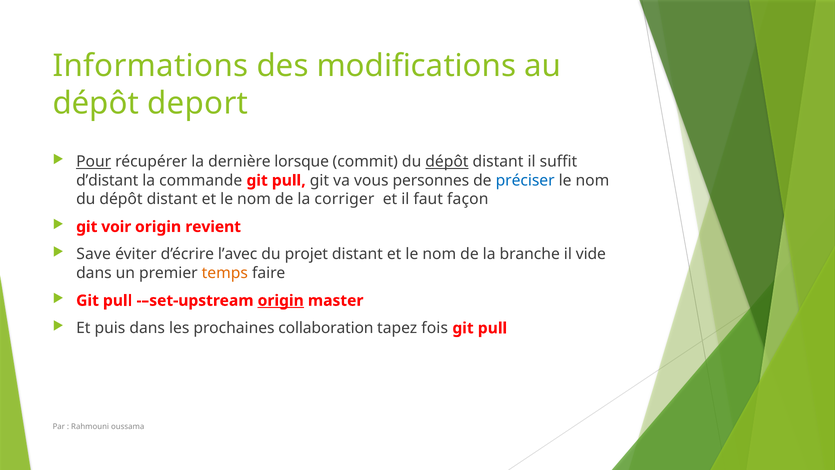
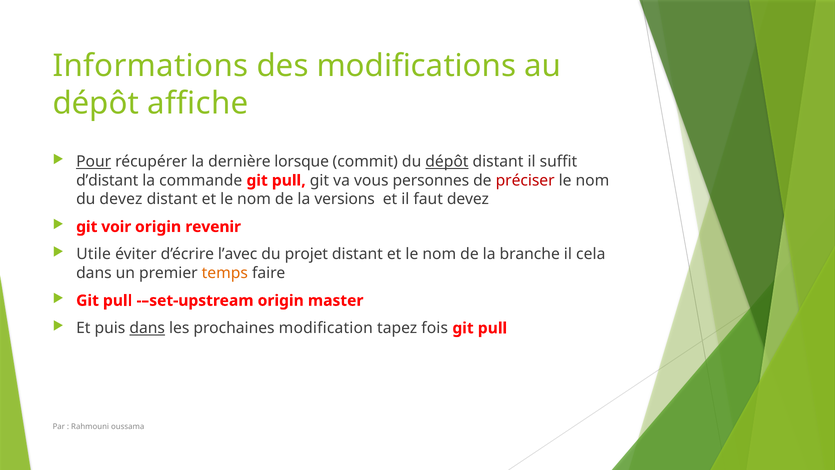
deport: deport -> affiche
préciser colour: blue -> red
dépôt at (121, 199): dépôt -> devez
corriger: corriger -> versions
faut façon: façon -> devez
revient: revient -> revenir
Save: Save -> Utile
vide: vide -> cela
origin at (281, 300) underline: present -> none
dans at (147, 328) underline: none -> present
collaboration: collaboration -> modification
